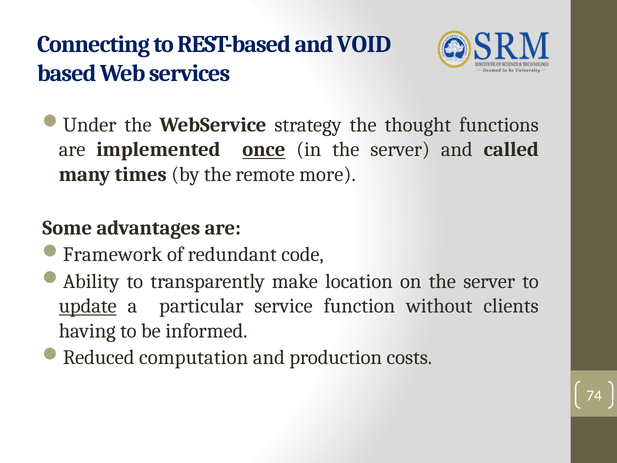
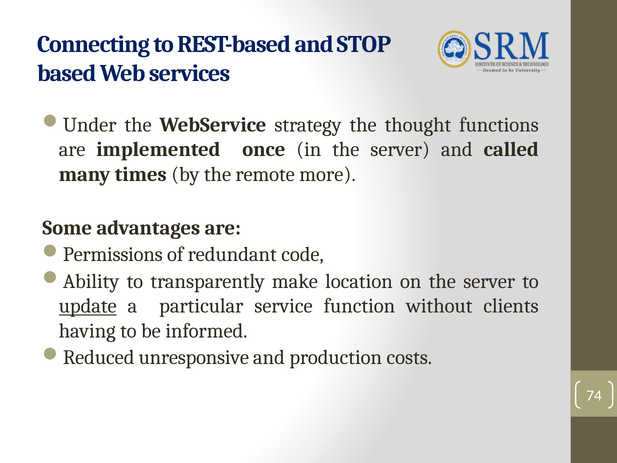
VOID: VOID -> STOP
once underline: present -> none
Framework: Framework -> Permissions
computation: computation -> unresponsive
